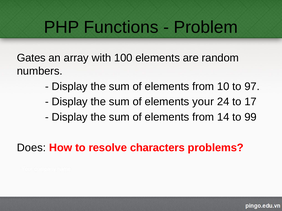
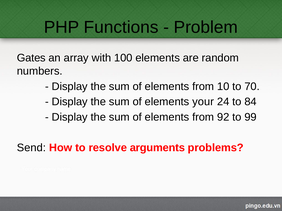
97: 97 -> 70
17: 17 -> 84
14: 14 -> 92
Does: Does -> Send
characters: characters -> arguments
